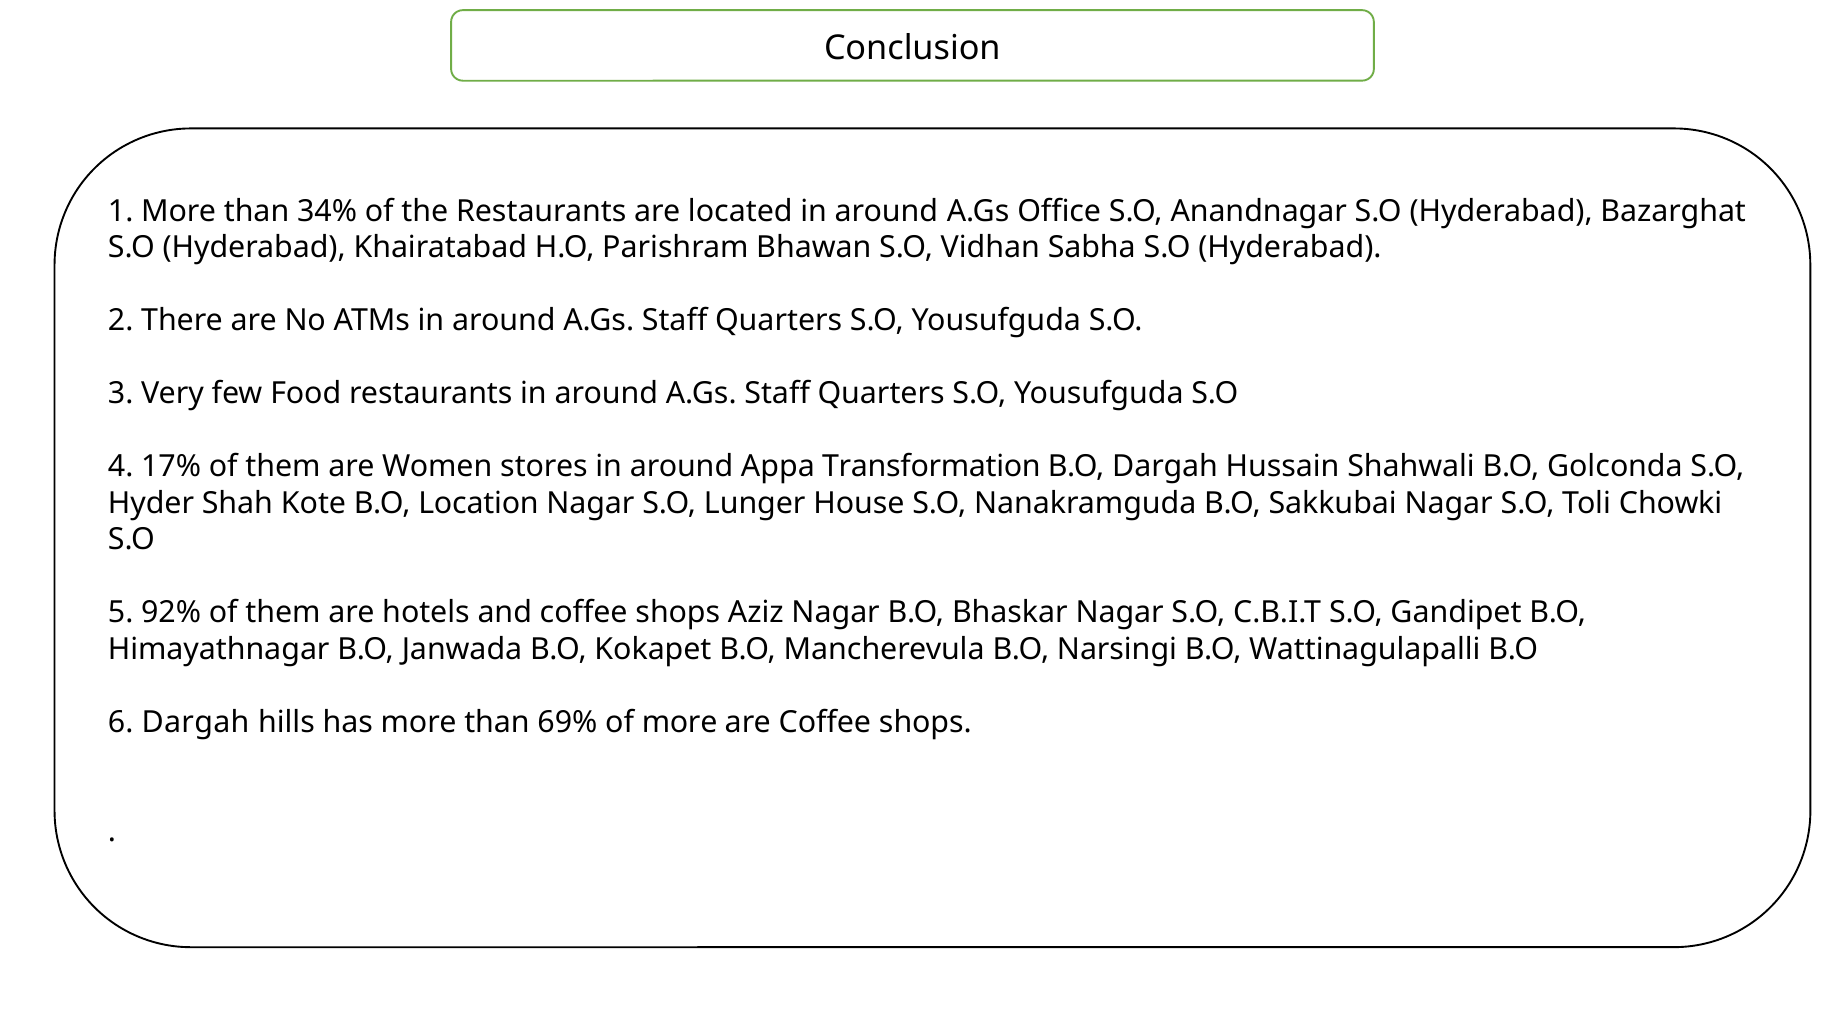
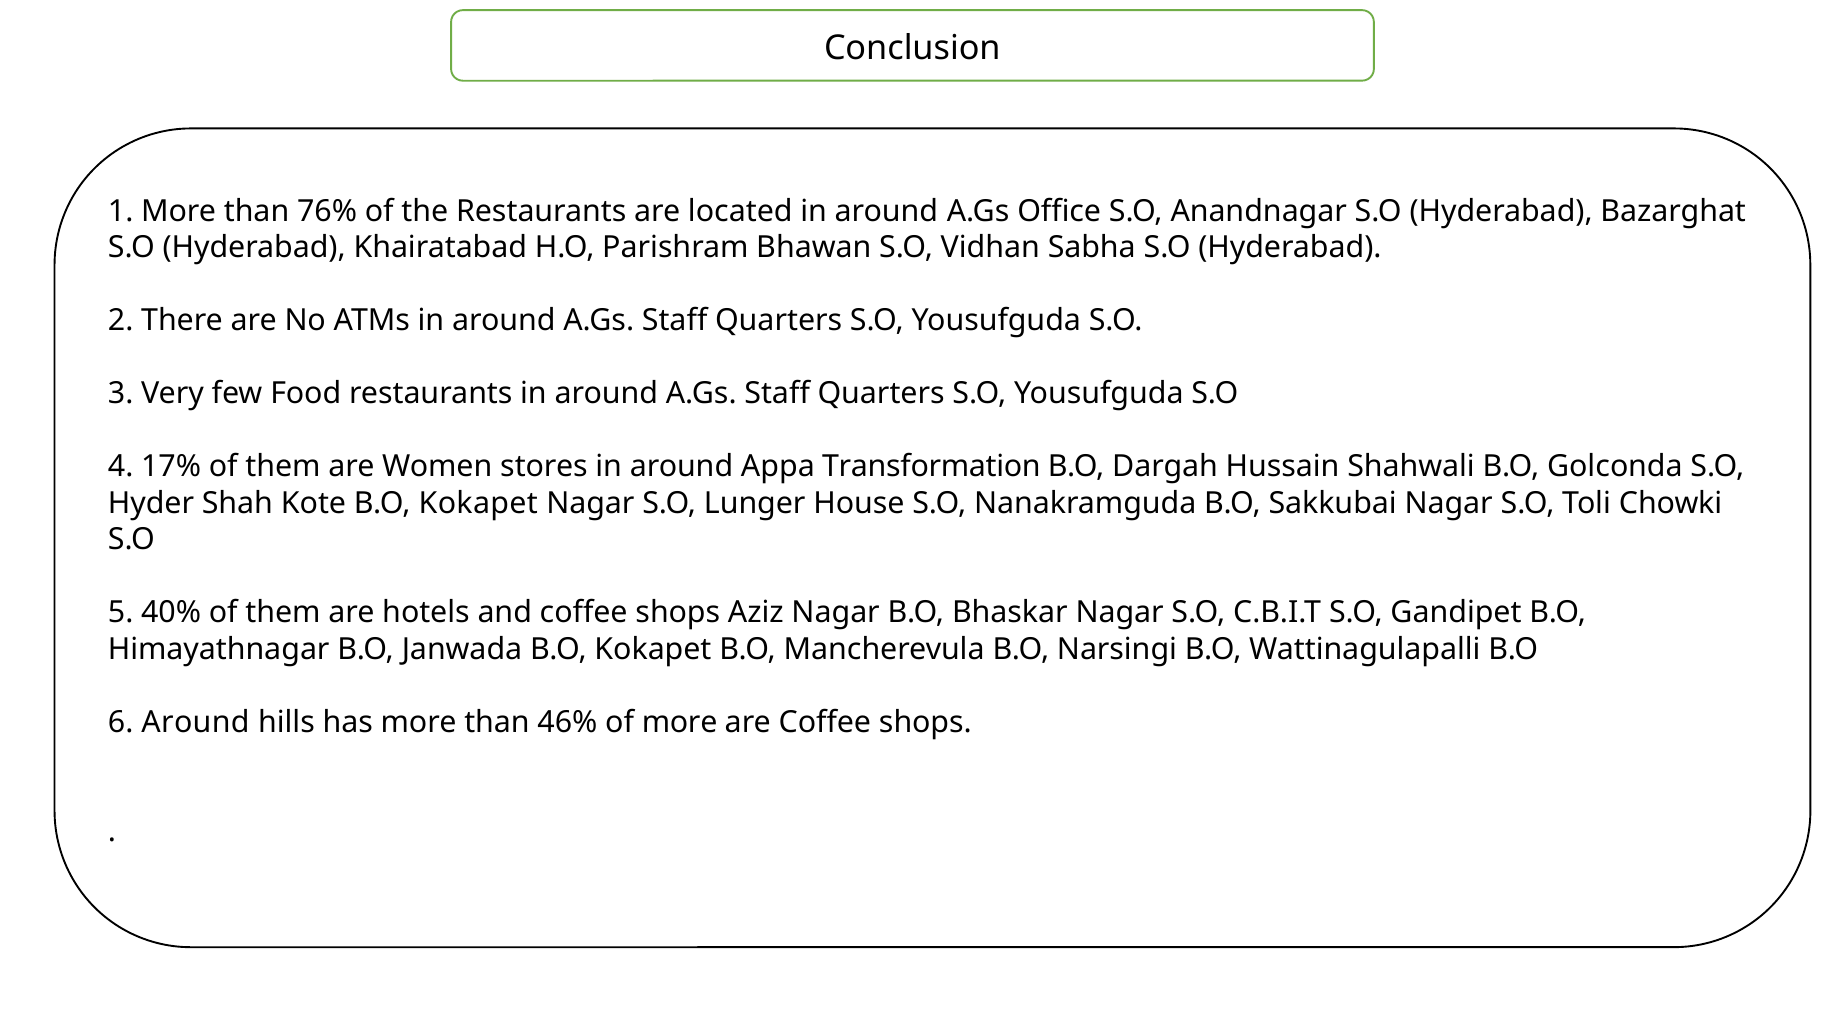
34%: 34% -> 76%
Kote B.O Location: Location -> Kokapet
92%: 92% -> 40%
6 Dargah: Dargah -> Around
69%: 69% -> 46%
